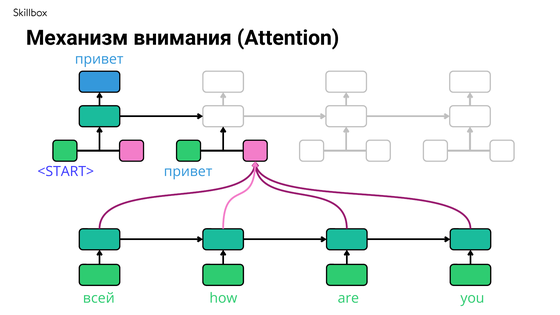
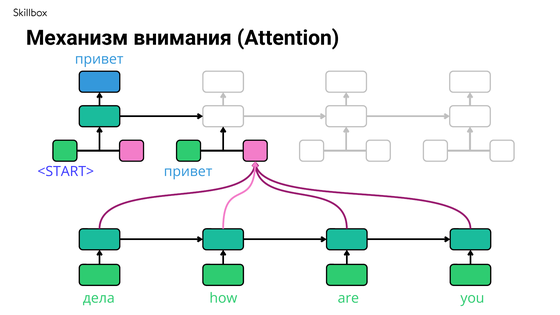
всей: всей -> дела
